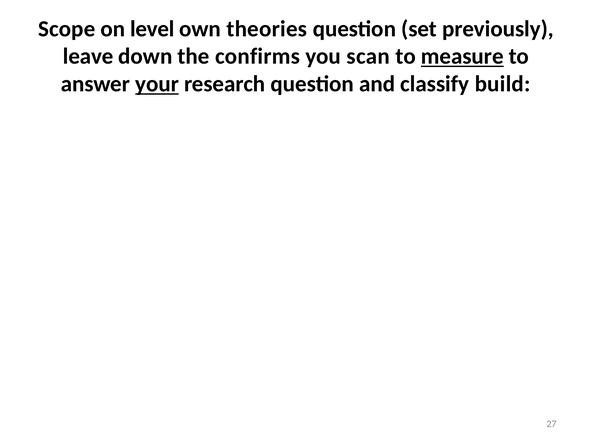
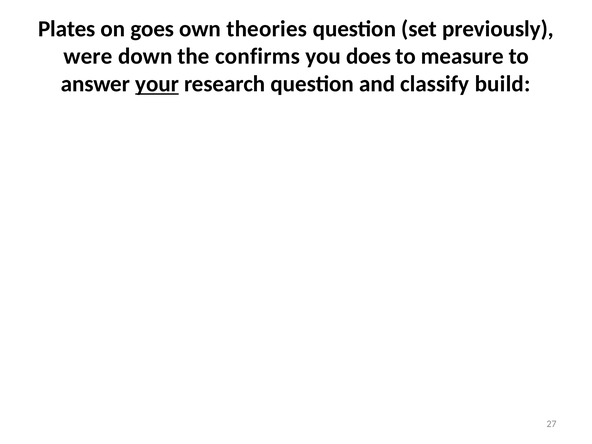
Scope: Scope -> Plates
level: level -> goes
leave: leave -> were
scan: scan -> does
measure underline: present -> none
